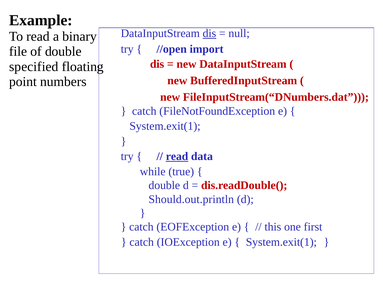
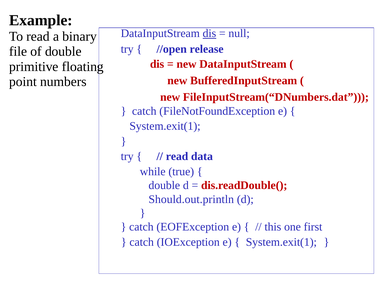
import: import -> release
specified: specified -> primitive
read at (177, 157) underline: present -> none
